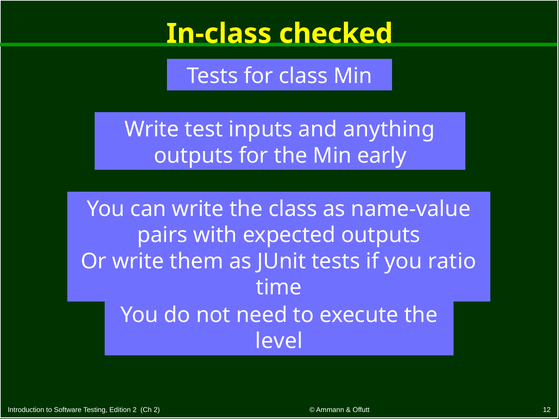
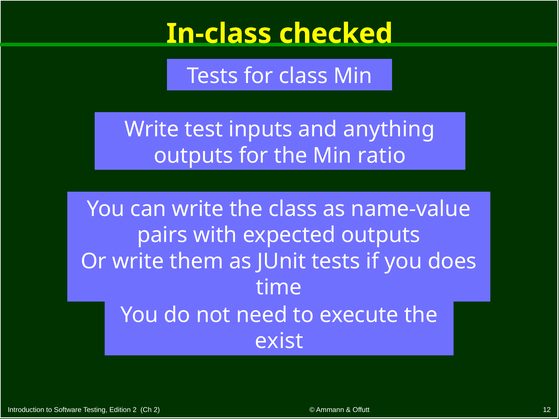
early: early -> ratio
ratio: ratio -> does
level: level -> exist
